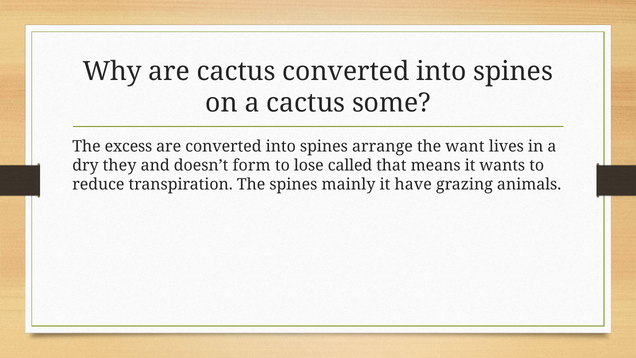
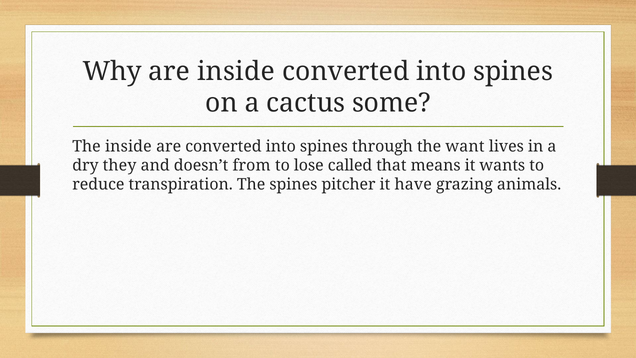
are cactus: cactus -> inside
The excess: excess -> inside
arrange: arrange -> through
form: form -> from
mainly: mainly -> pitcher
